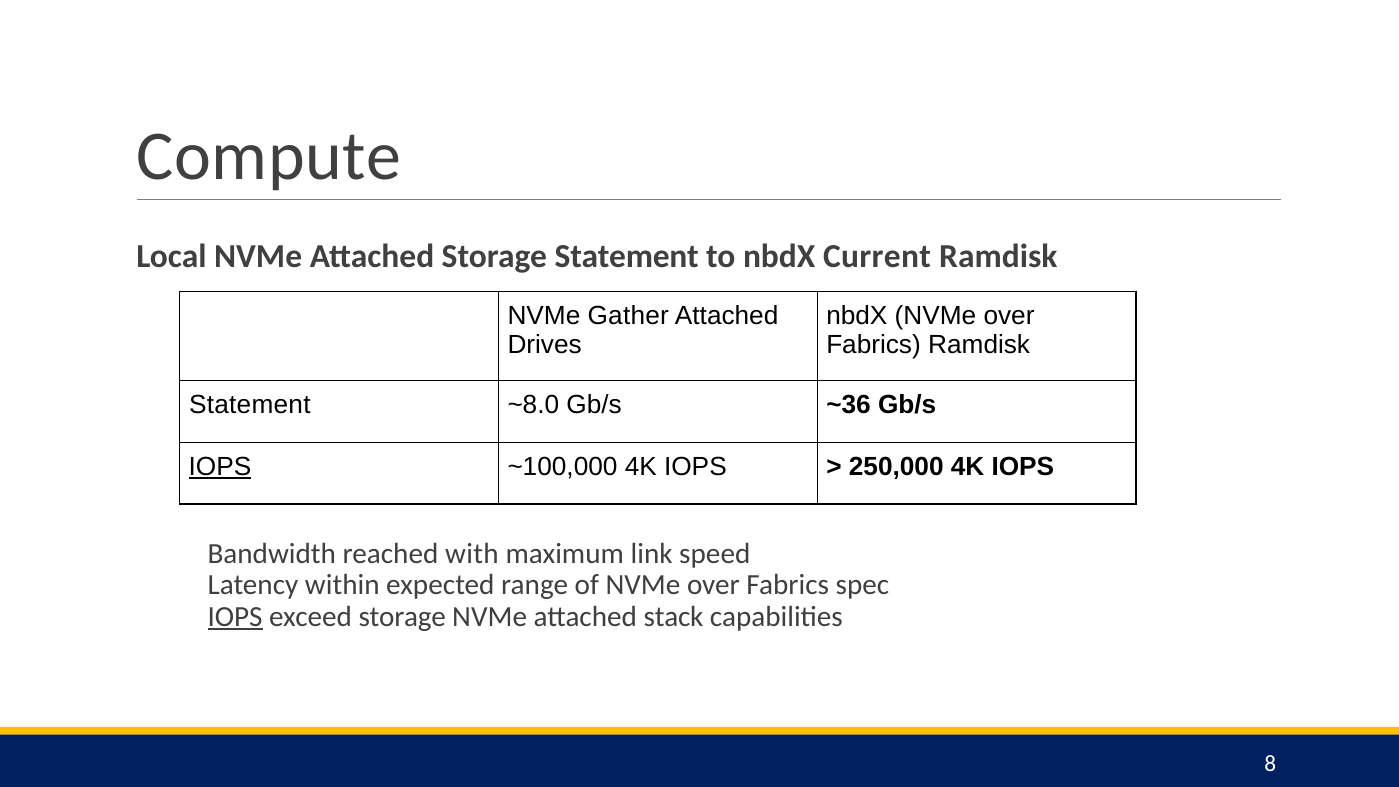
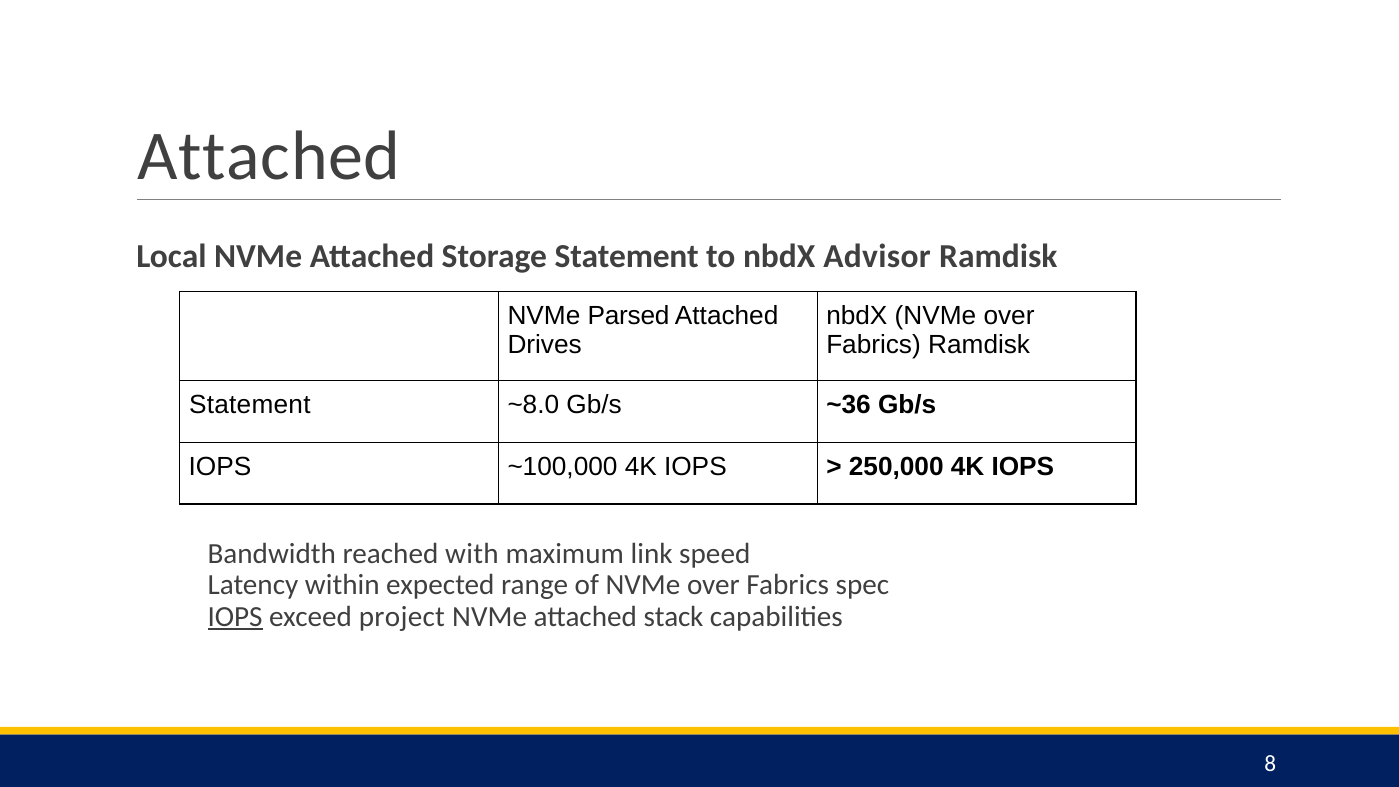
Compute at (269, 157): Compute -> Attached
Current: Current -> Advisor
Gather: Gather -> Parsed
IOPS at (220, 466) underline: present -> none
exceed storage: storage -> project
